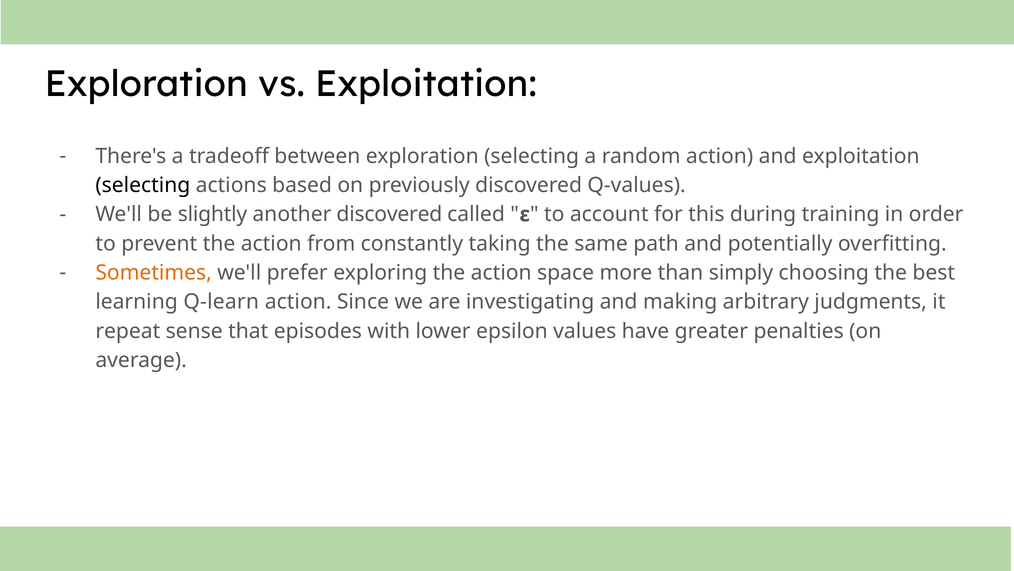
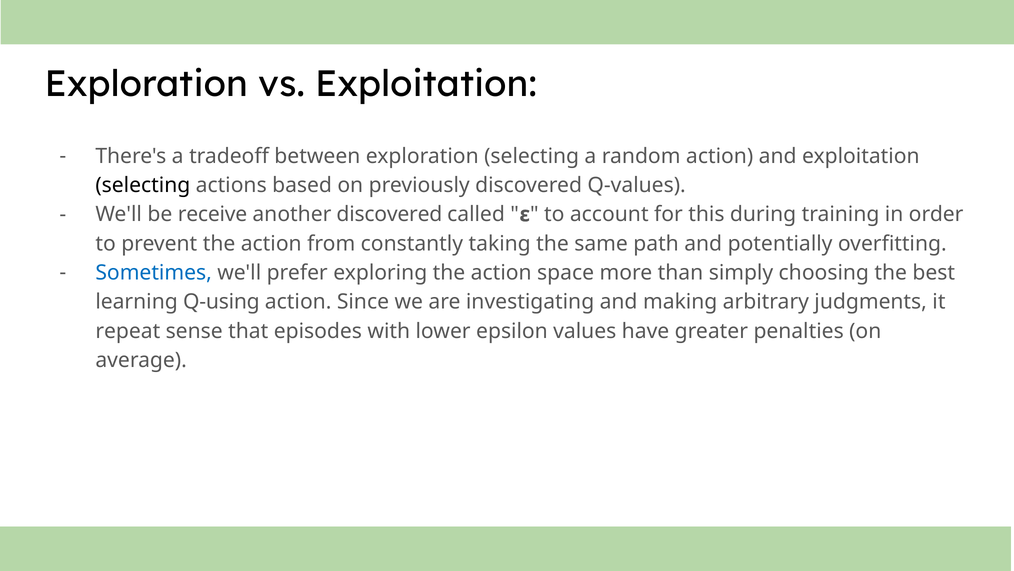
slightly: slightly -> receive
Sometimes colour: orange -> blue
Q-learn: Q-learn -> Q-using
